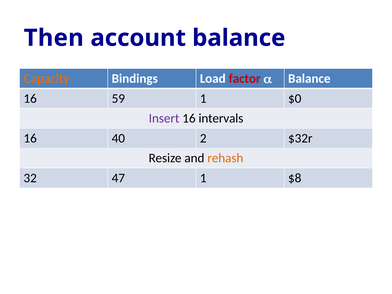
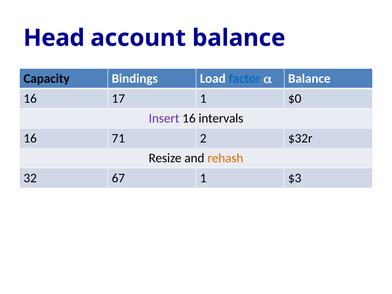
Then: Then -> Head
Capacity colour: orange -> black
factor colour: red -> blue
59: 59 -> 17
40: 40 -> 71
47: 47 -> 67
$8: $8 -> $3
